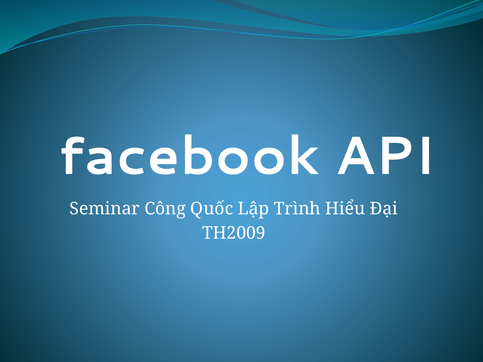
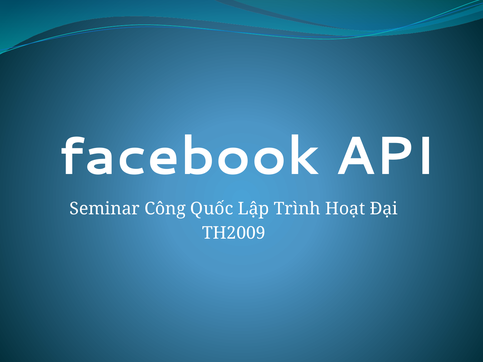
Hiểu: Hiểu -> Hoạt
